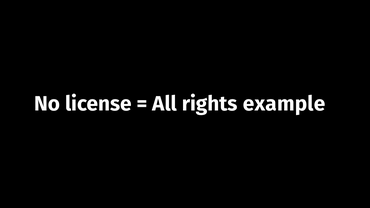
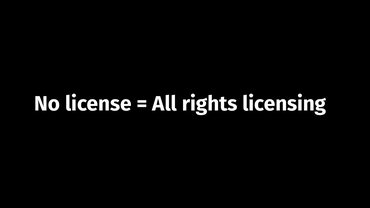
example: example -> licensing
